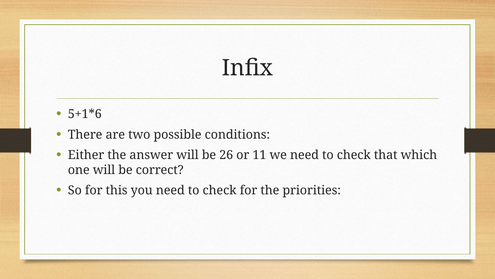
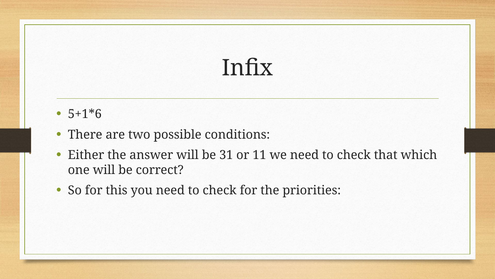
26: 26 -> 31
